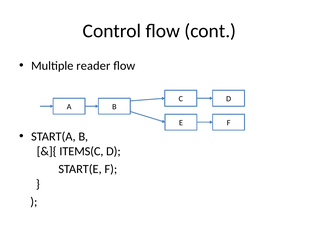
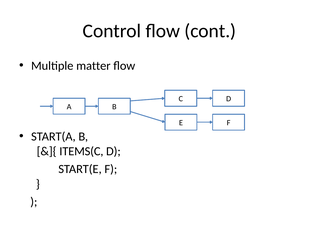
reader: reader -> matter
